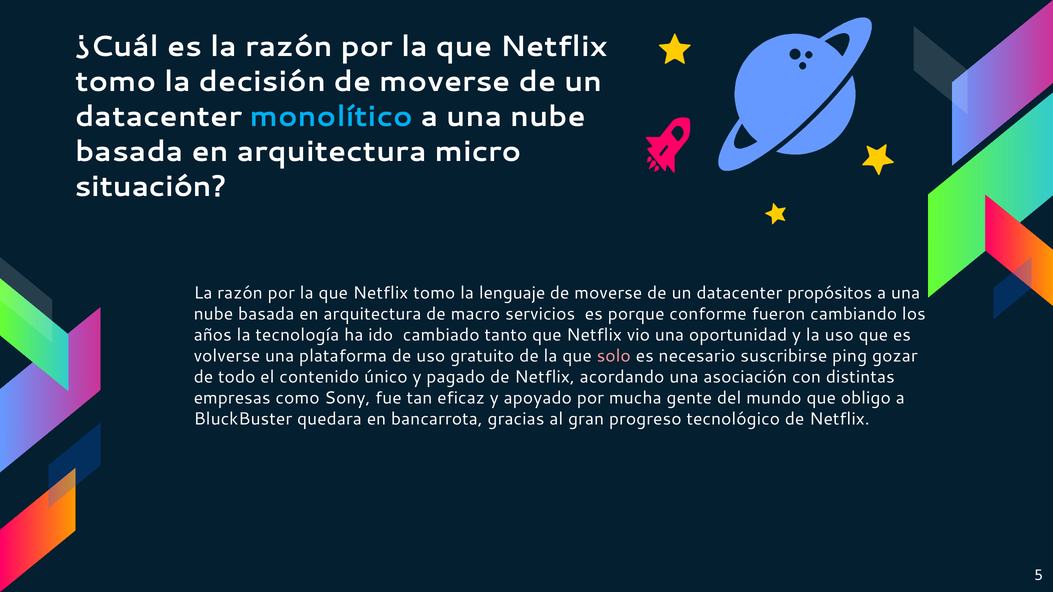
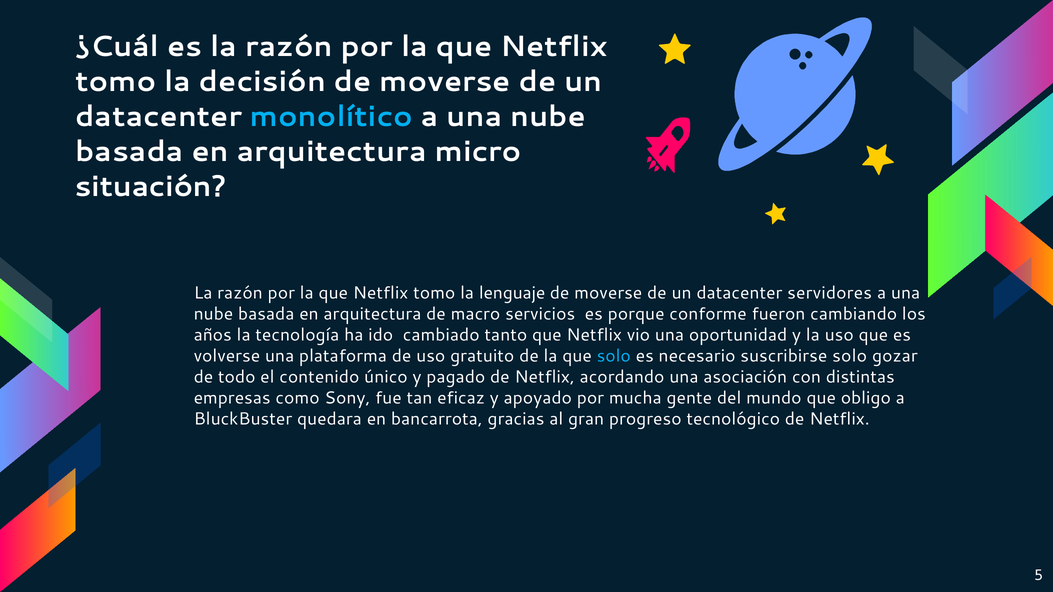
propósitos: propósitos -> servidores
solo at (614, 356) colour: pink -> light blue
suscribirse ping: ping -> solo
